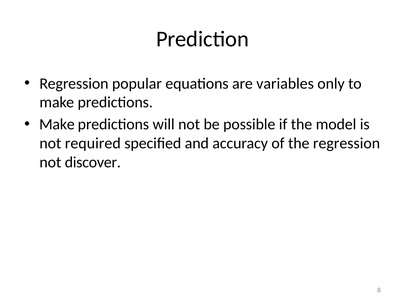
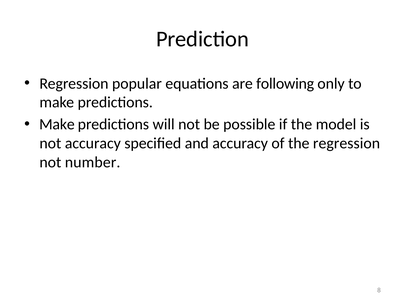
variables: variables -> following
not required: required -> accuracy
discover: discover -> number
